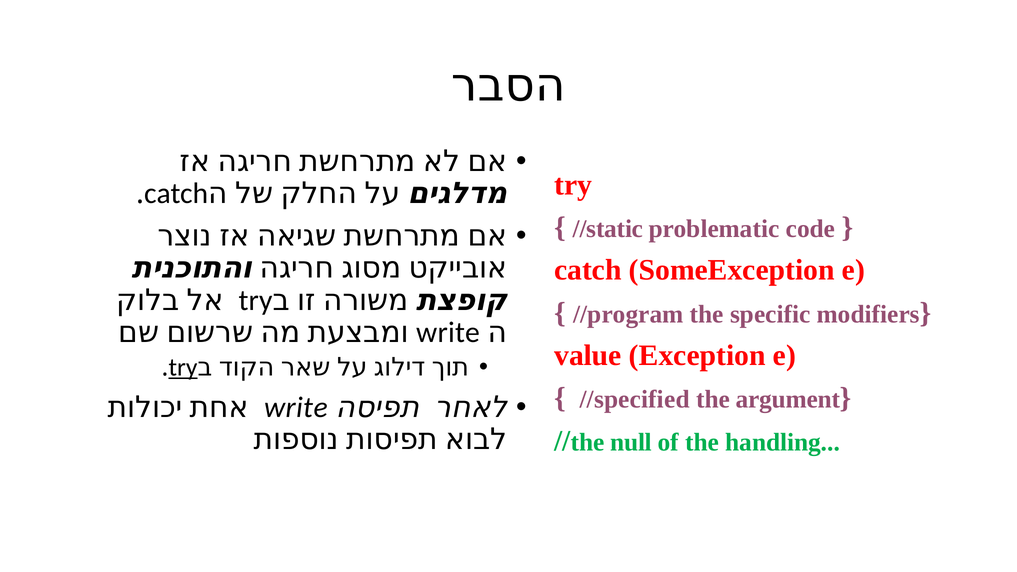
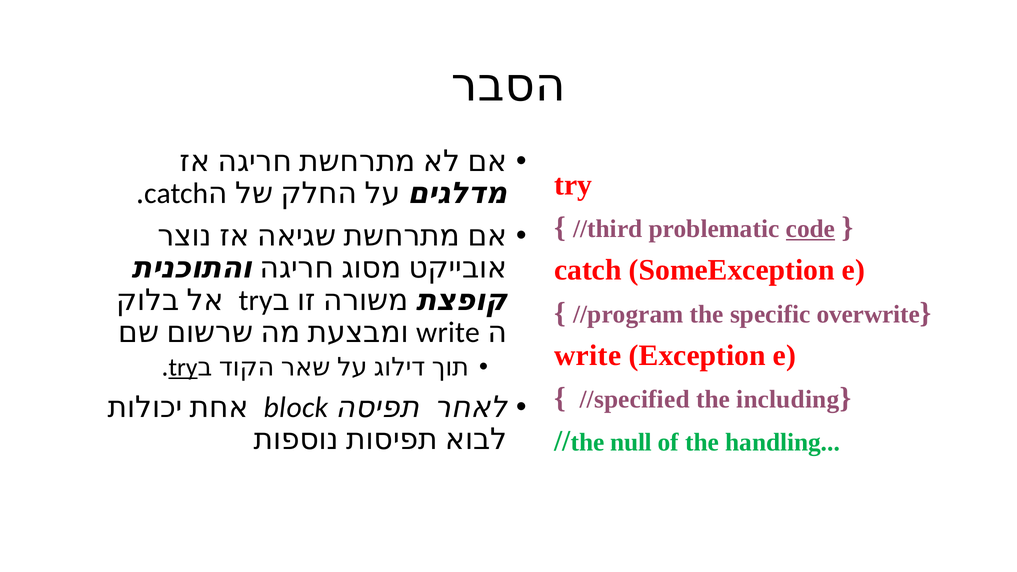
//static: //static -> //third
code underline: none -> present
modifiers: modifiers -> overwrite
value at (588, 355): value -> write
argument: argument -> including
write at (296, 408): write -> block
